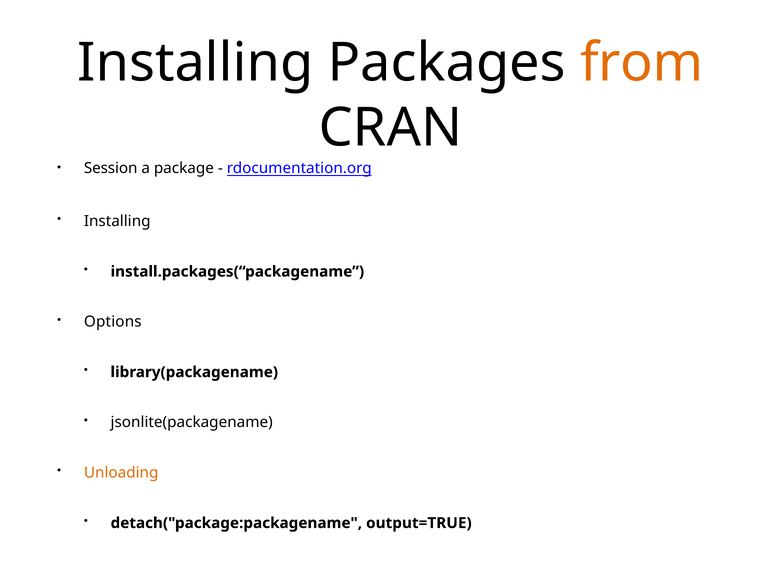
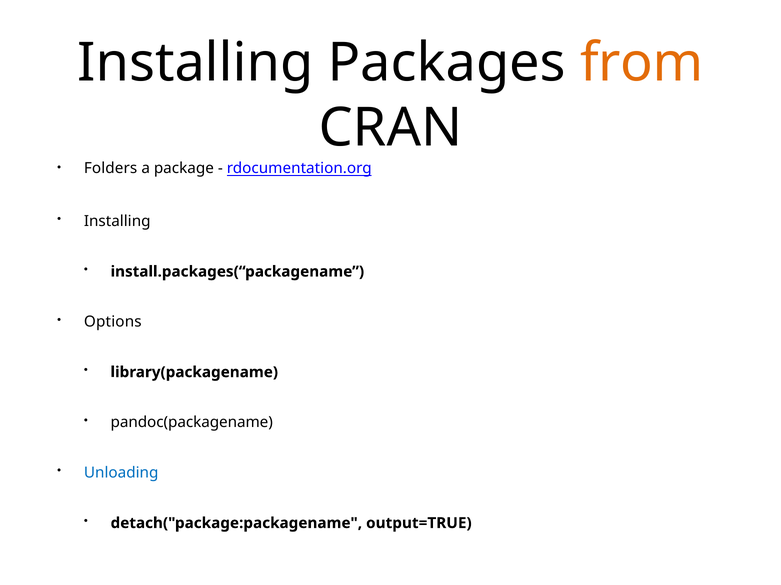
Session: Session -> Folders
jsonlite(packagename: jsonlite(packagename -> pandoc(packagename
Unloading colour: orange -> blue
